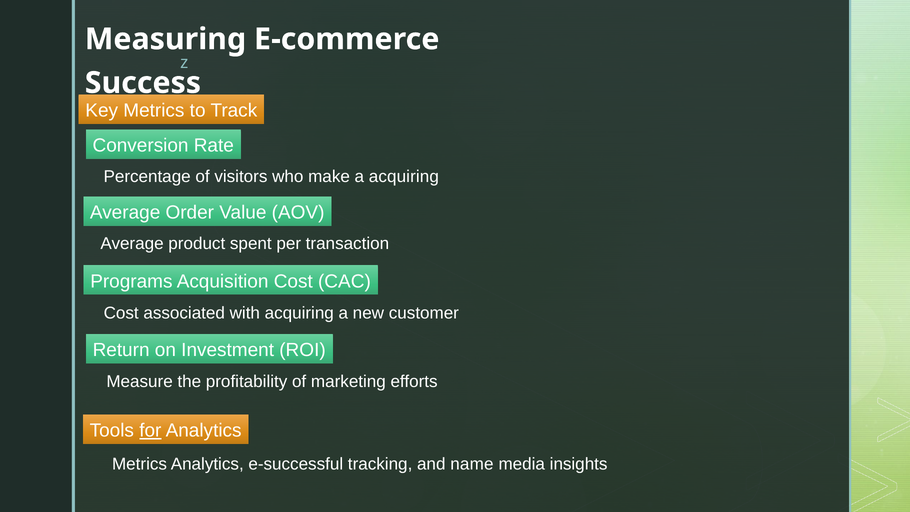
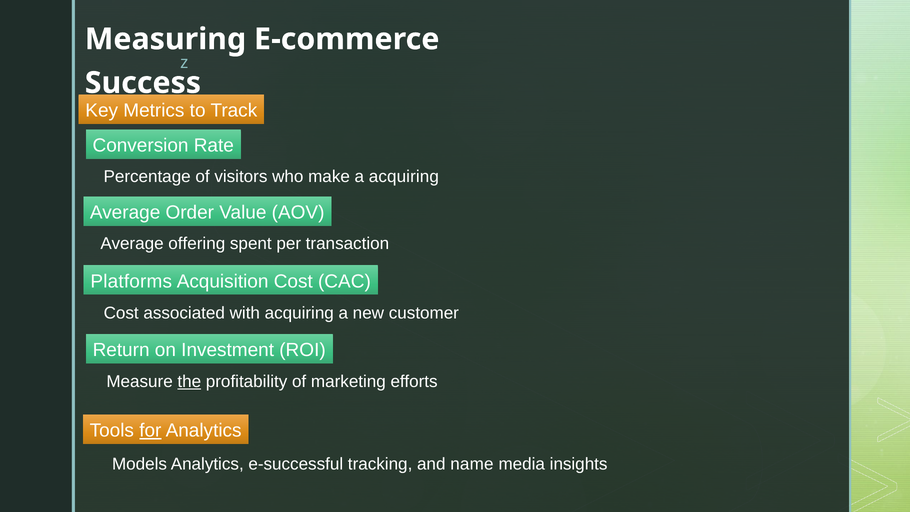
product: product -> offering
Programs: Programs -> Platforms
the underline: none -> present
Metrics at (139, 464): Metrics -> Models
